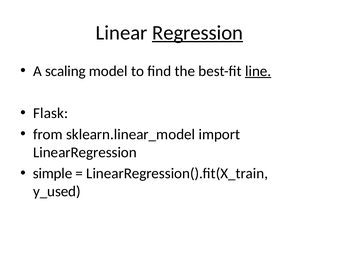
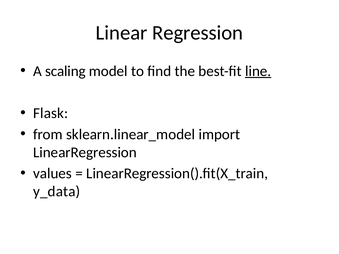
Regression underline: present -> none
simple: simple -> values
y_used: y_used -> y_data
